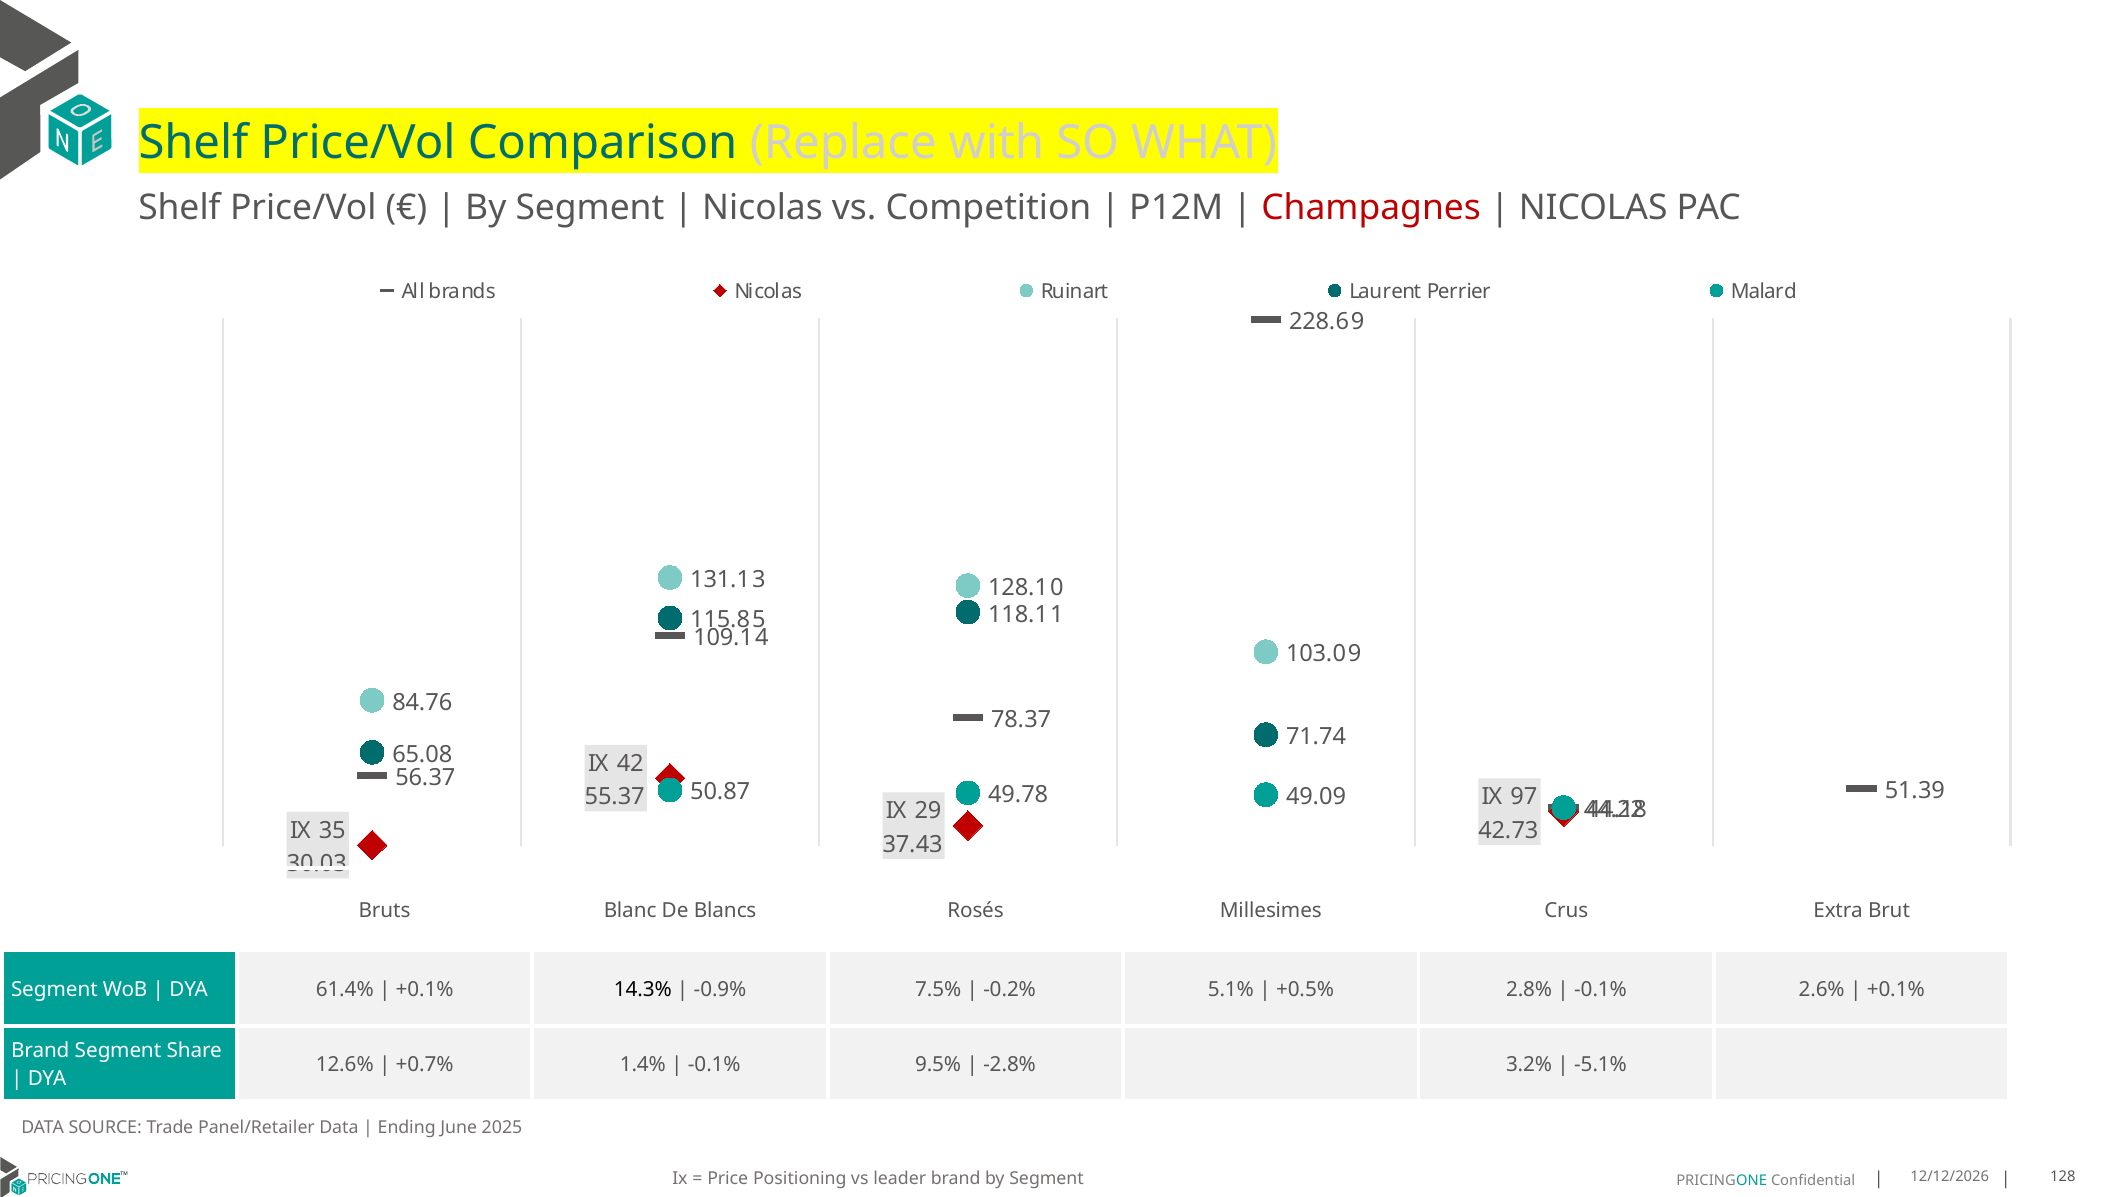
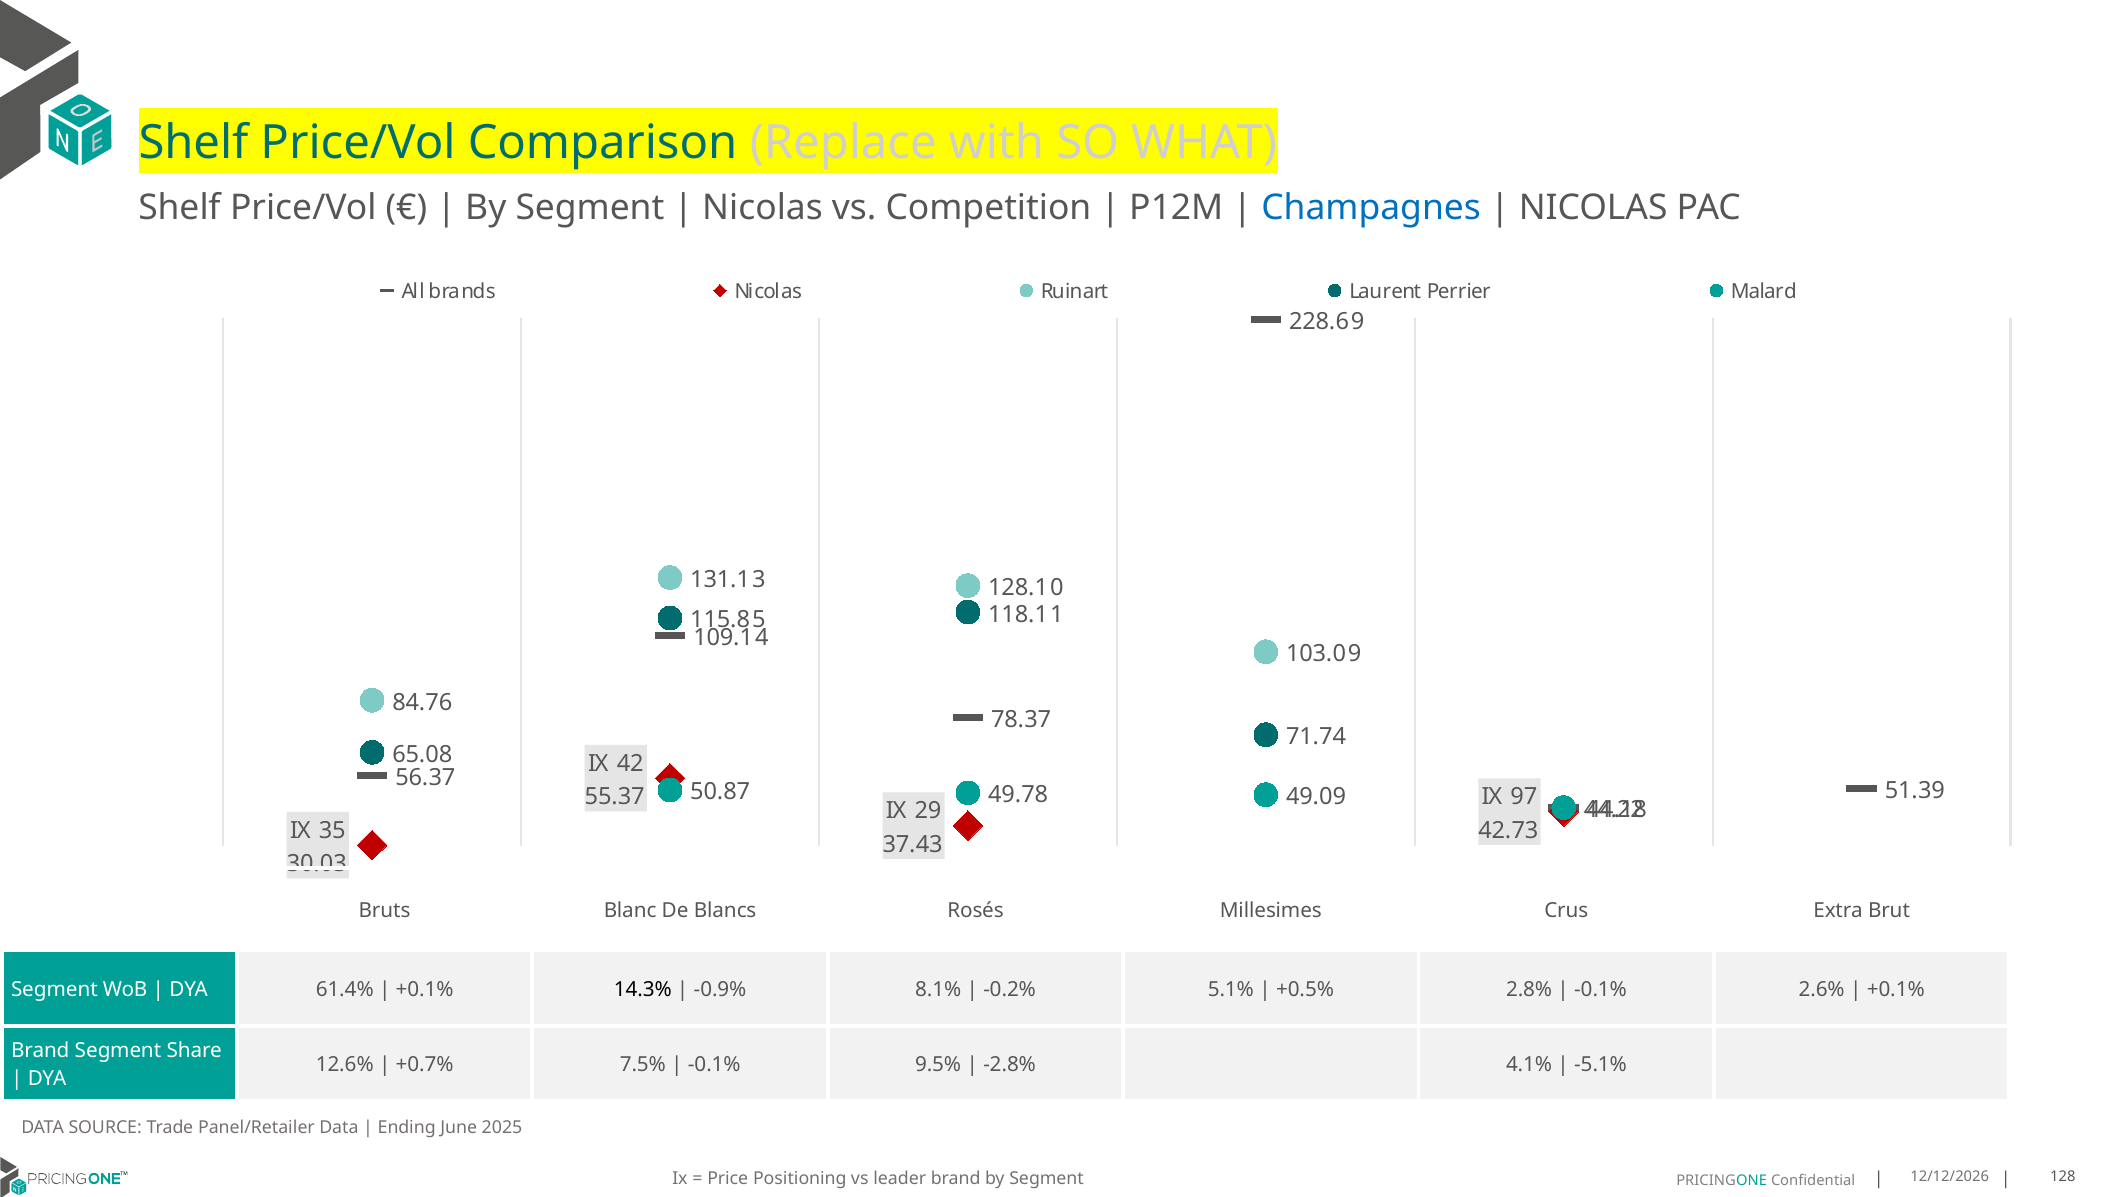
Champagnes colour: red -> blue
7.5%: 7.5% -> 8.1%
1.4%: 1.4% -> 7.5%
3.2%: 3.2% -> 4.1%
